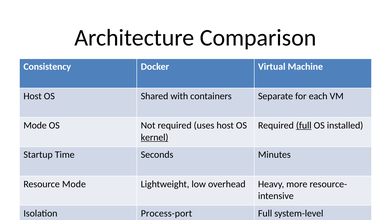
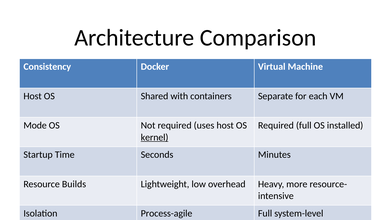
full at (304, 125) underline: present -> none
Resource Mode: Mode -> Builds
Process-port: Process-port -> Process-agile
